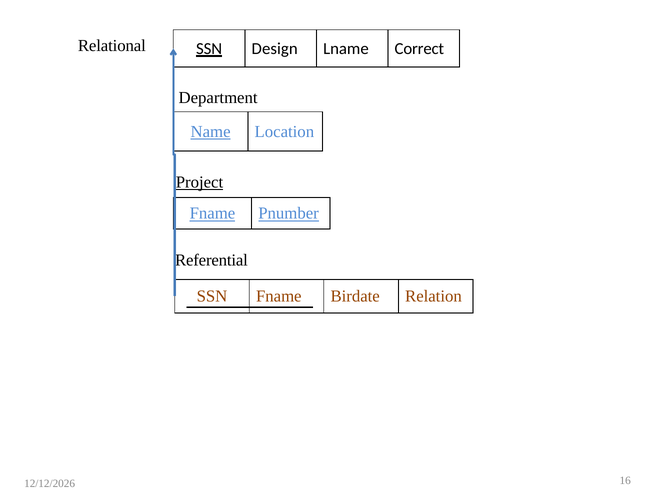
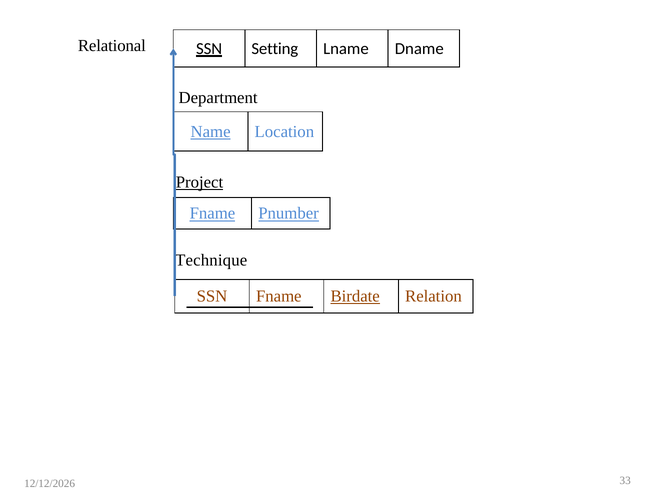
Design: Design -> Setting
Correct: Correct -> Dname
Referential: Referential -> Technique
Birdate underline: none -> present
16: 16 -> 33
